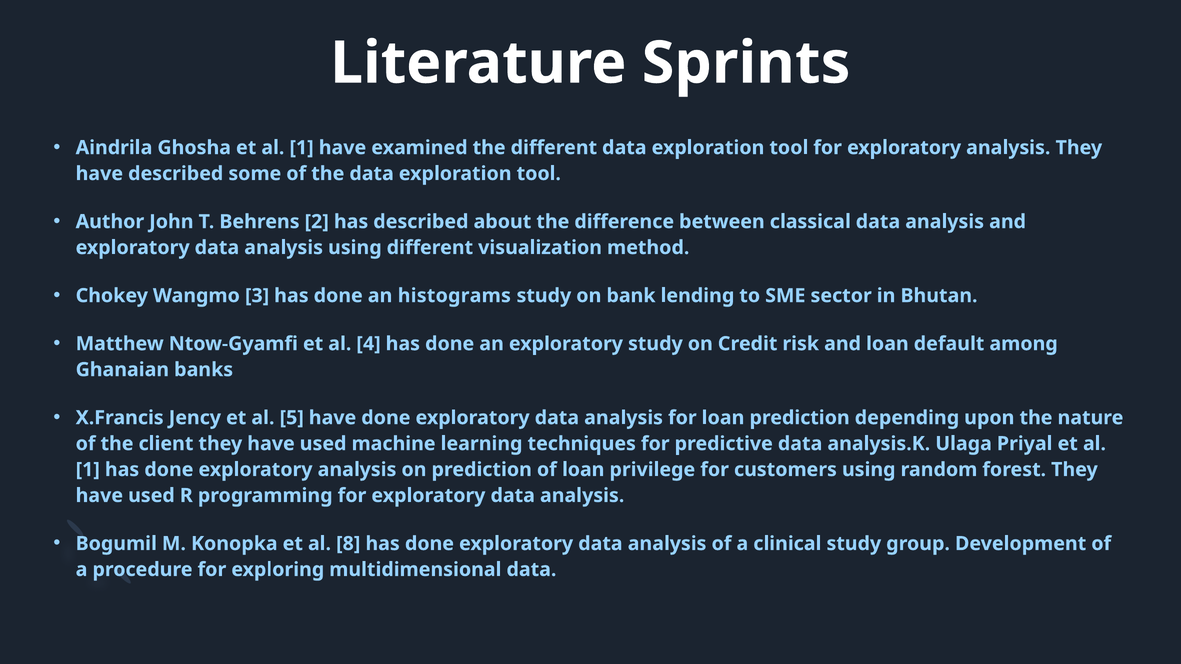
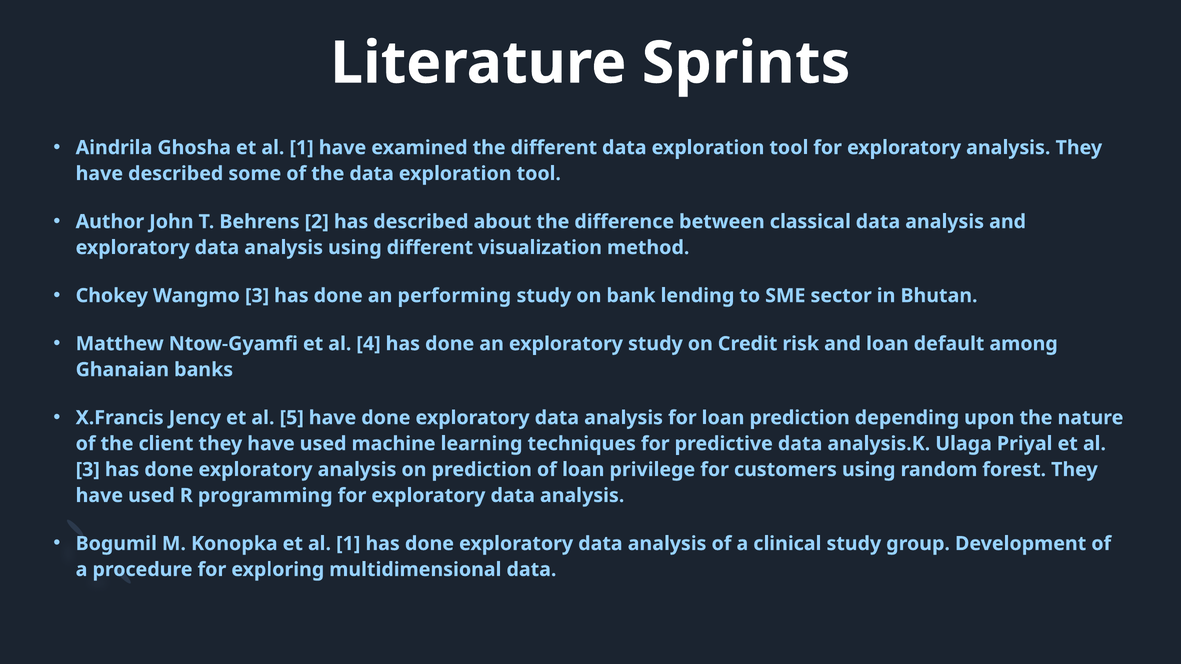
histograms: histograms -> performing
1 at (88, 470): 1 -> 3
Konopka et al 8: 8 -> 1
